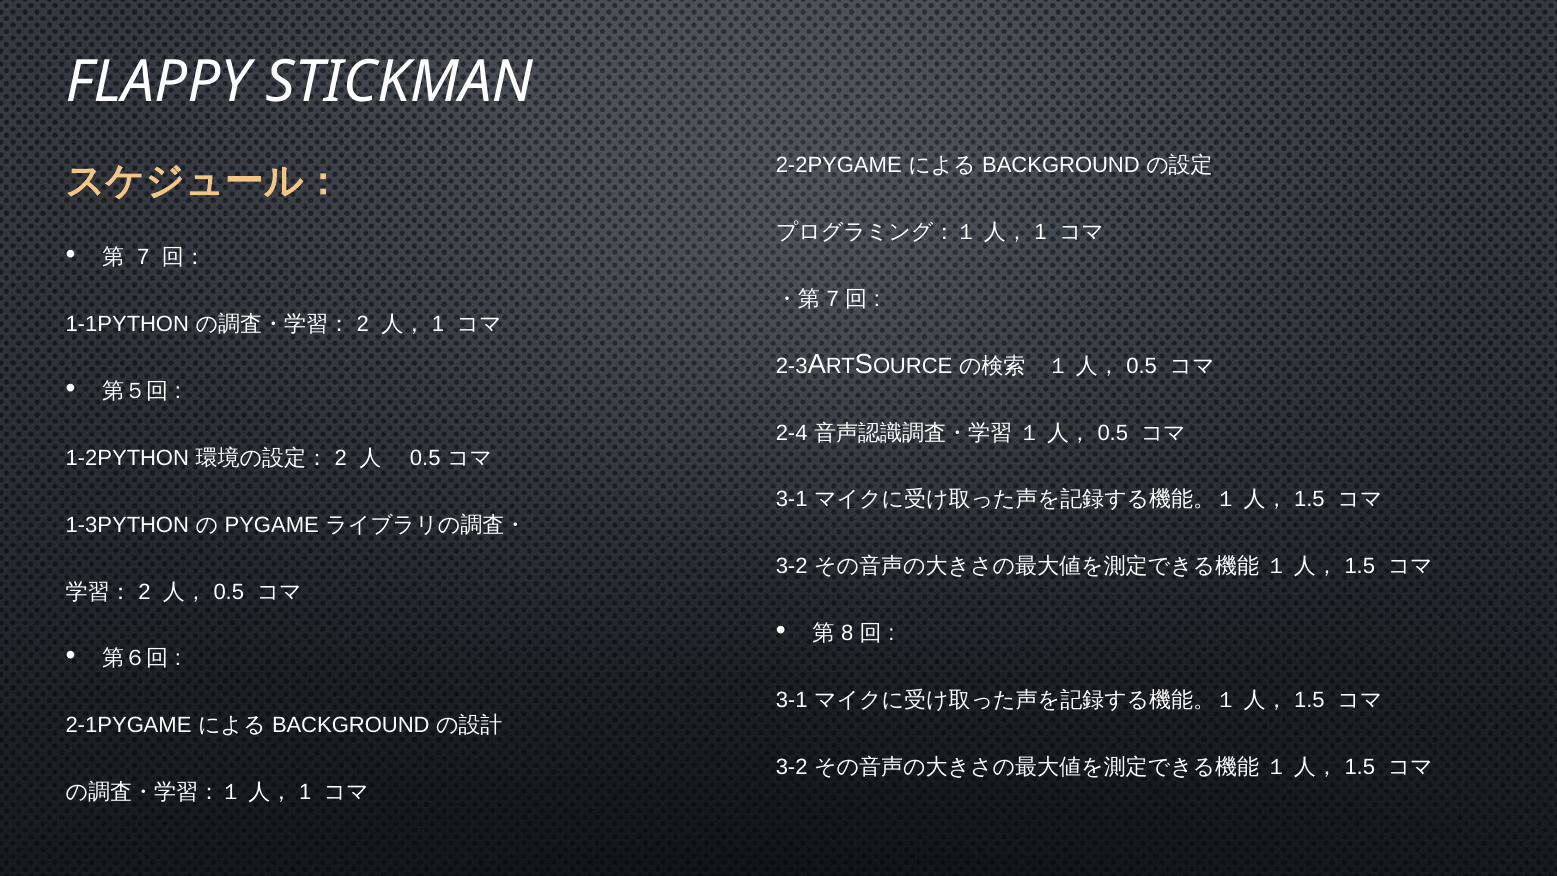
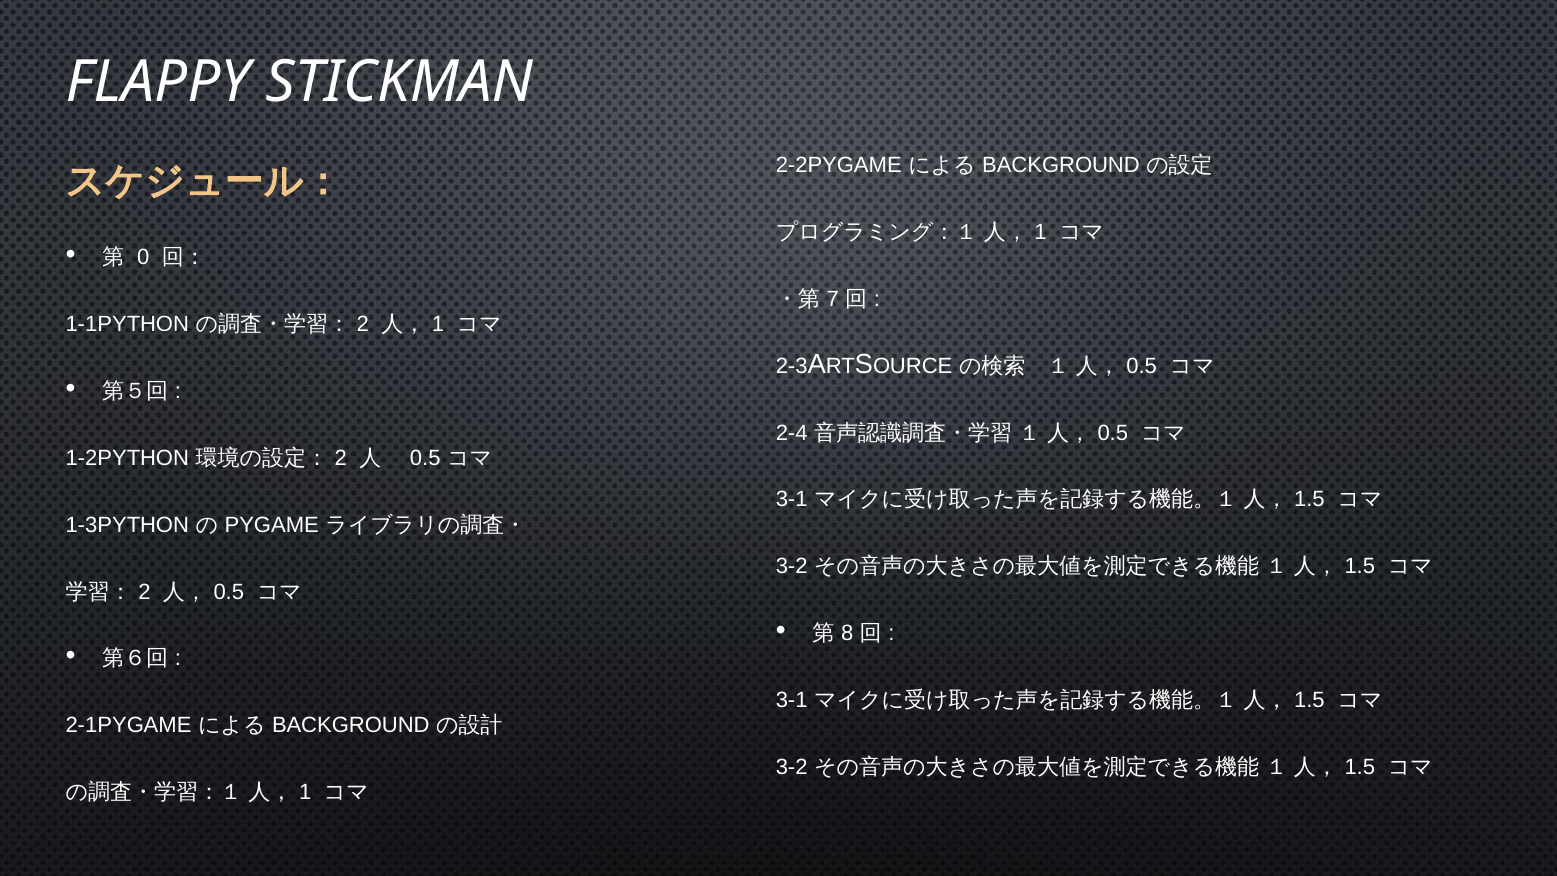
7 at (143, 257): 7 -> 0
